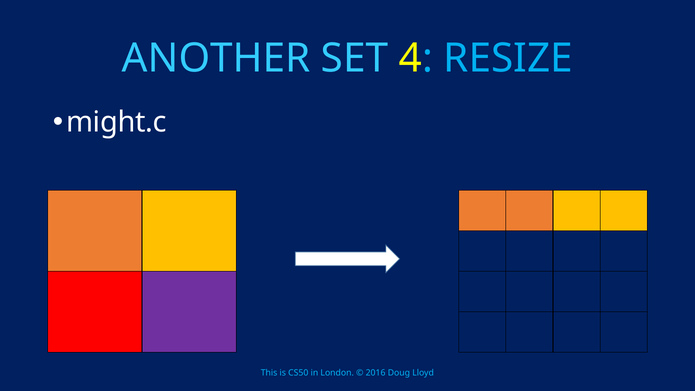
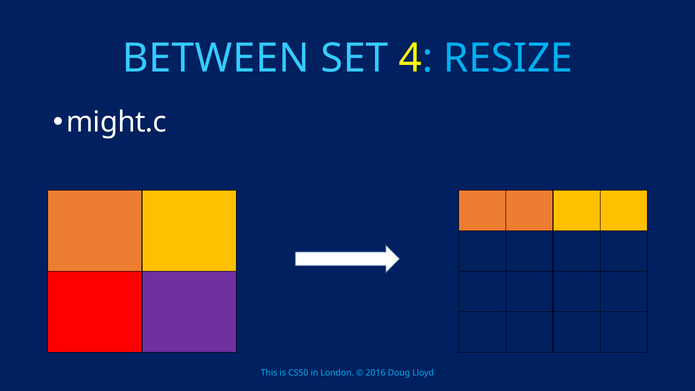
ANOTHER: ANOTHER -> BETWEEN
